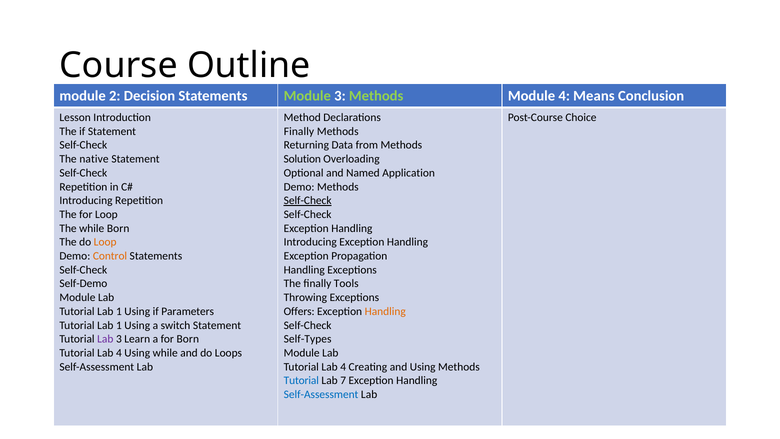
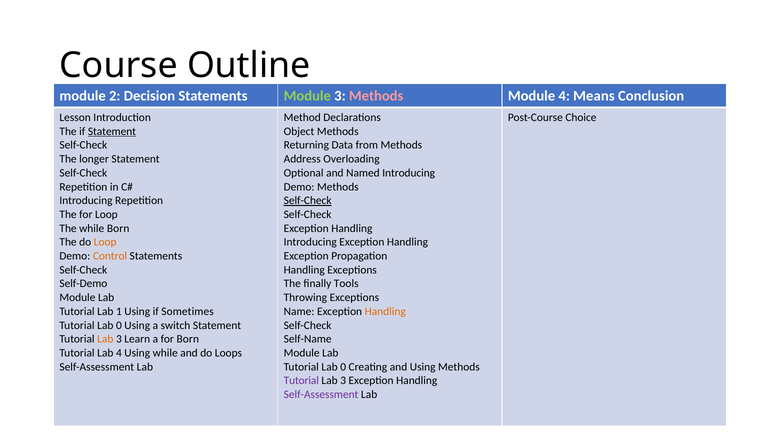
Methods at (376, 96) colour: light green -> pink
Statement at (112, 131) underline: none -> present
Finally at (299, 131): Finally -> Object
native: native -> longer
Solution: Solution -> Address
Named Application: Application -> Introducing
Parameters: Parameters -> Sometimes
Offers: Offers -> Name
1 at (119, 325): 1 -> 0
Lab at (105, 339) colour: purple -> orange
Self-Types: Self-Types -> Self-Name
4 at (343, 367): 4 -> 0
Tutorial at (301, 380) colour: blue -> purple
7 at (343, 380): 7 -> 3
Self-Assessment at (321, 394) colour: blue -> purple
